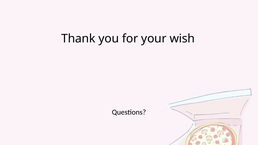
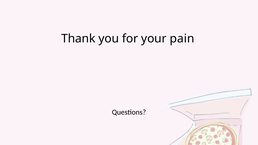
wish: wish -> pain
